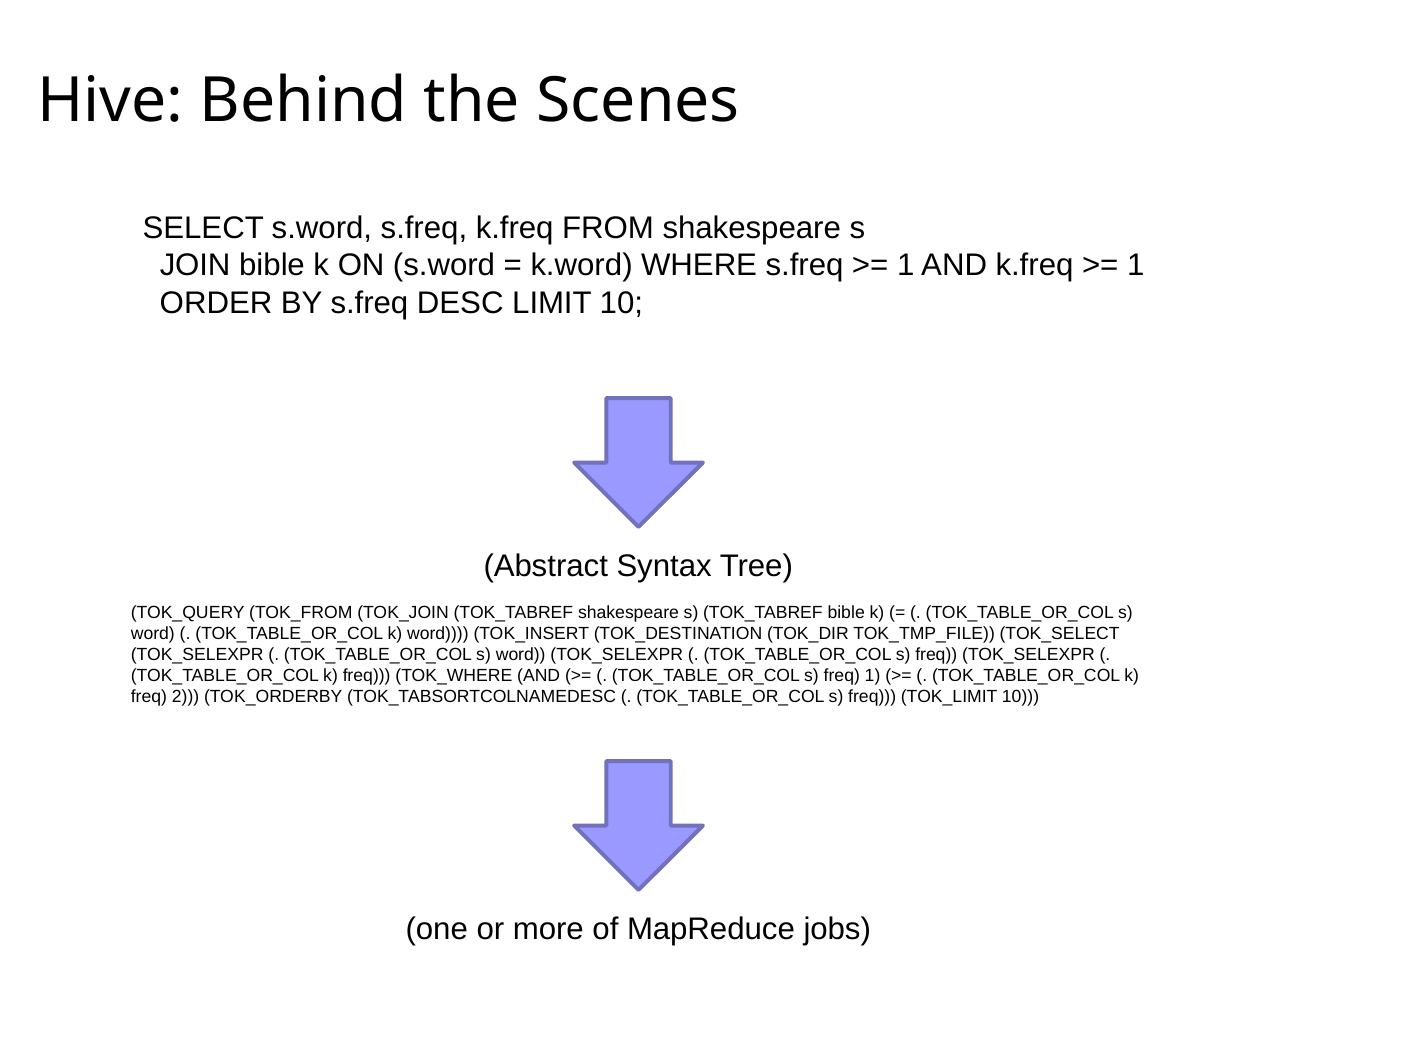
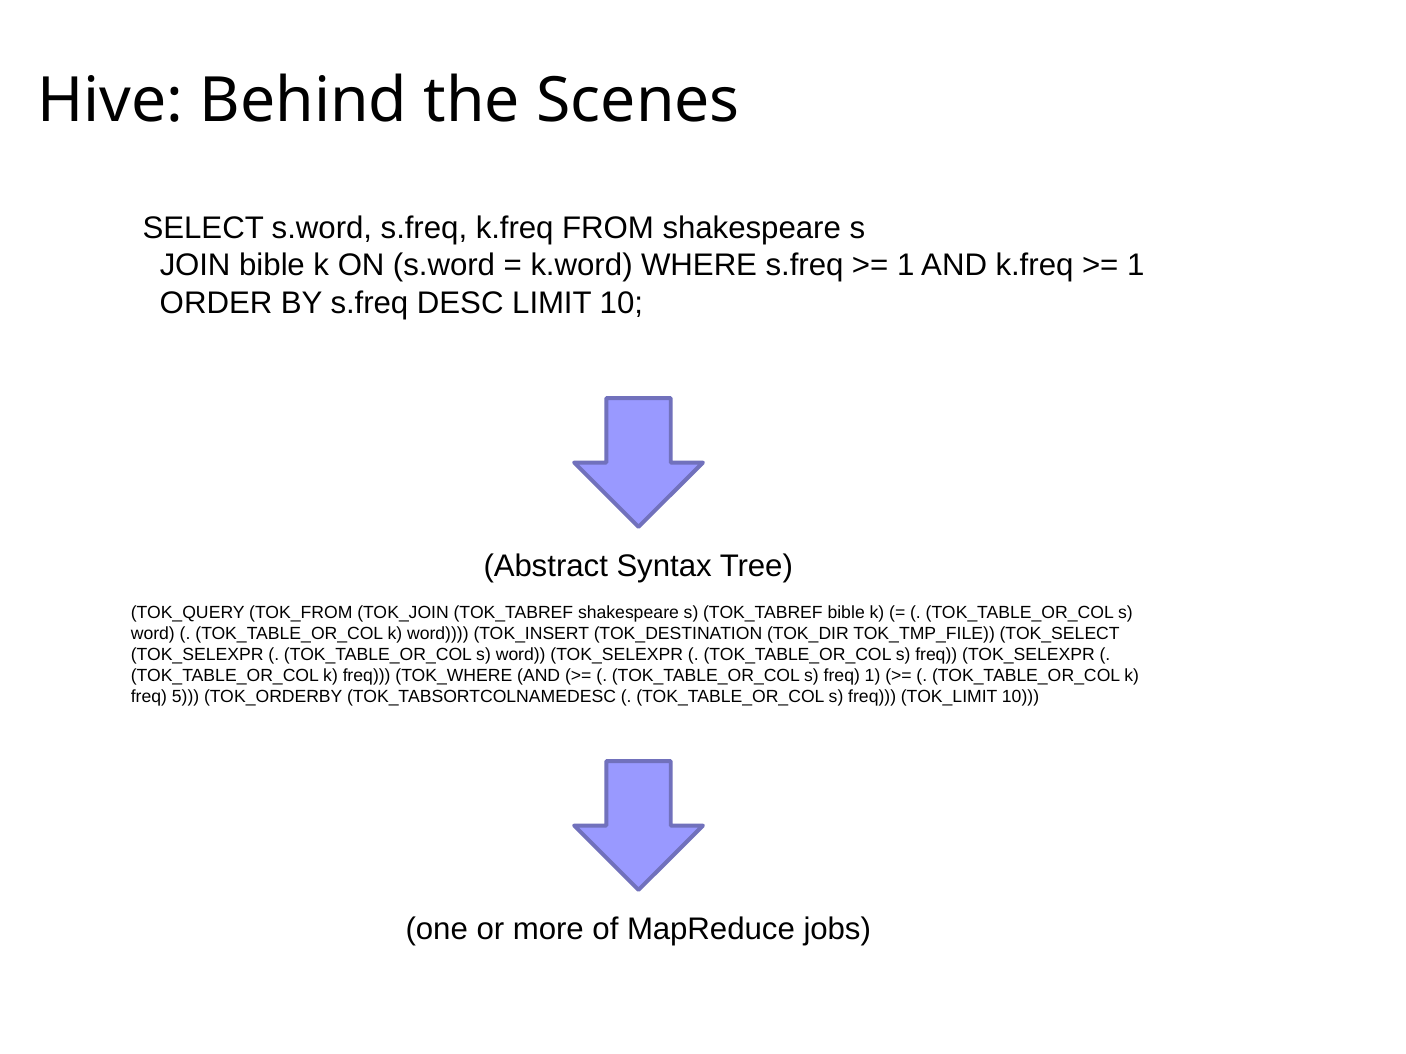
2: 2 -> 5
